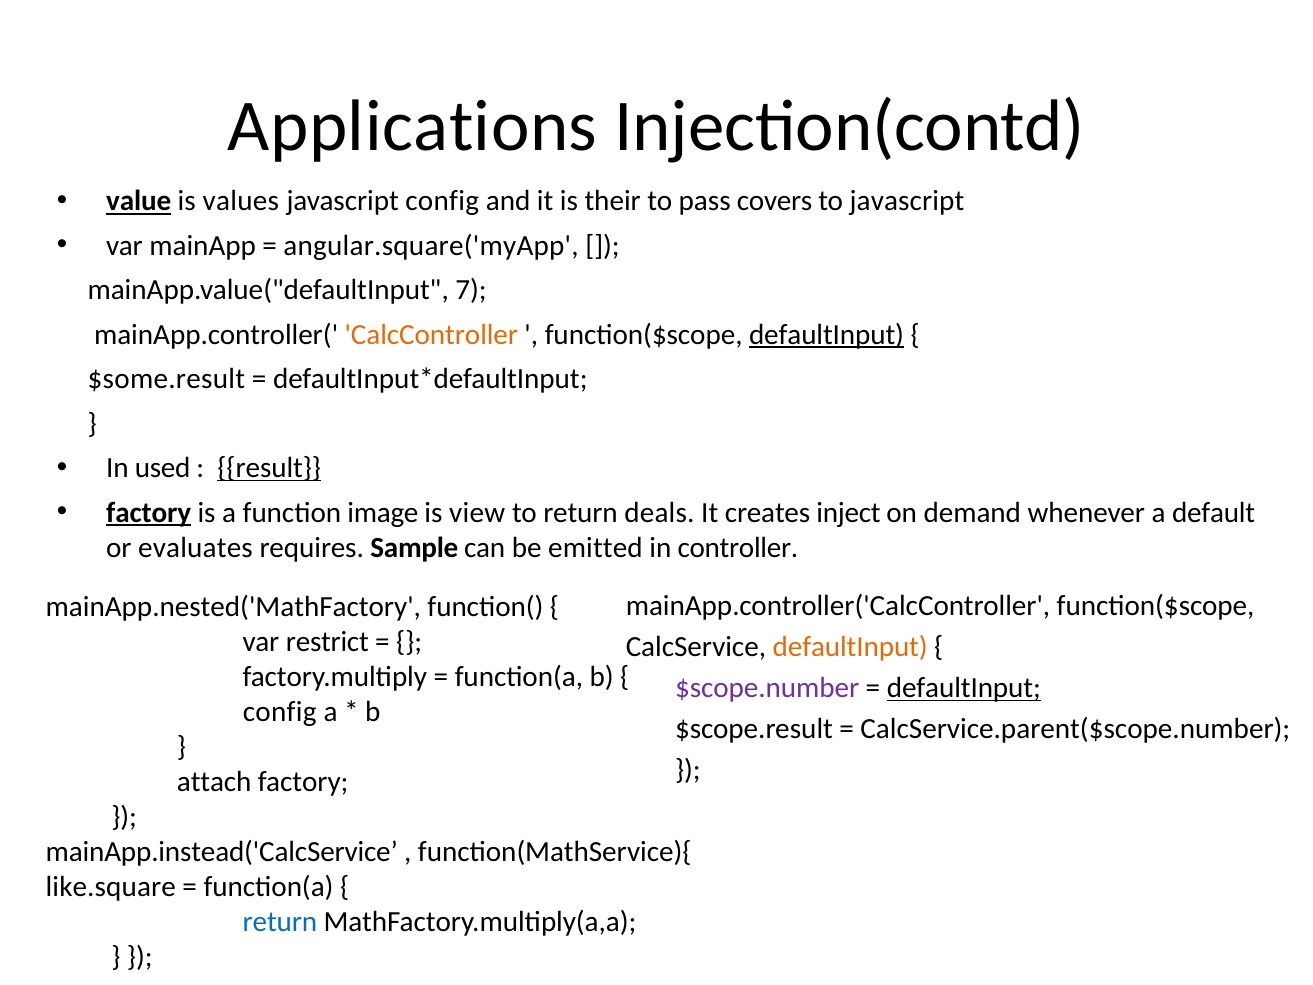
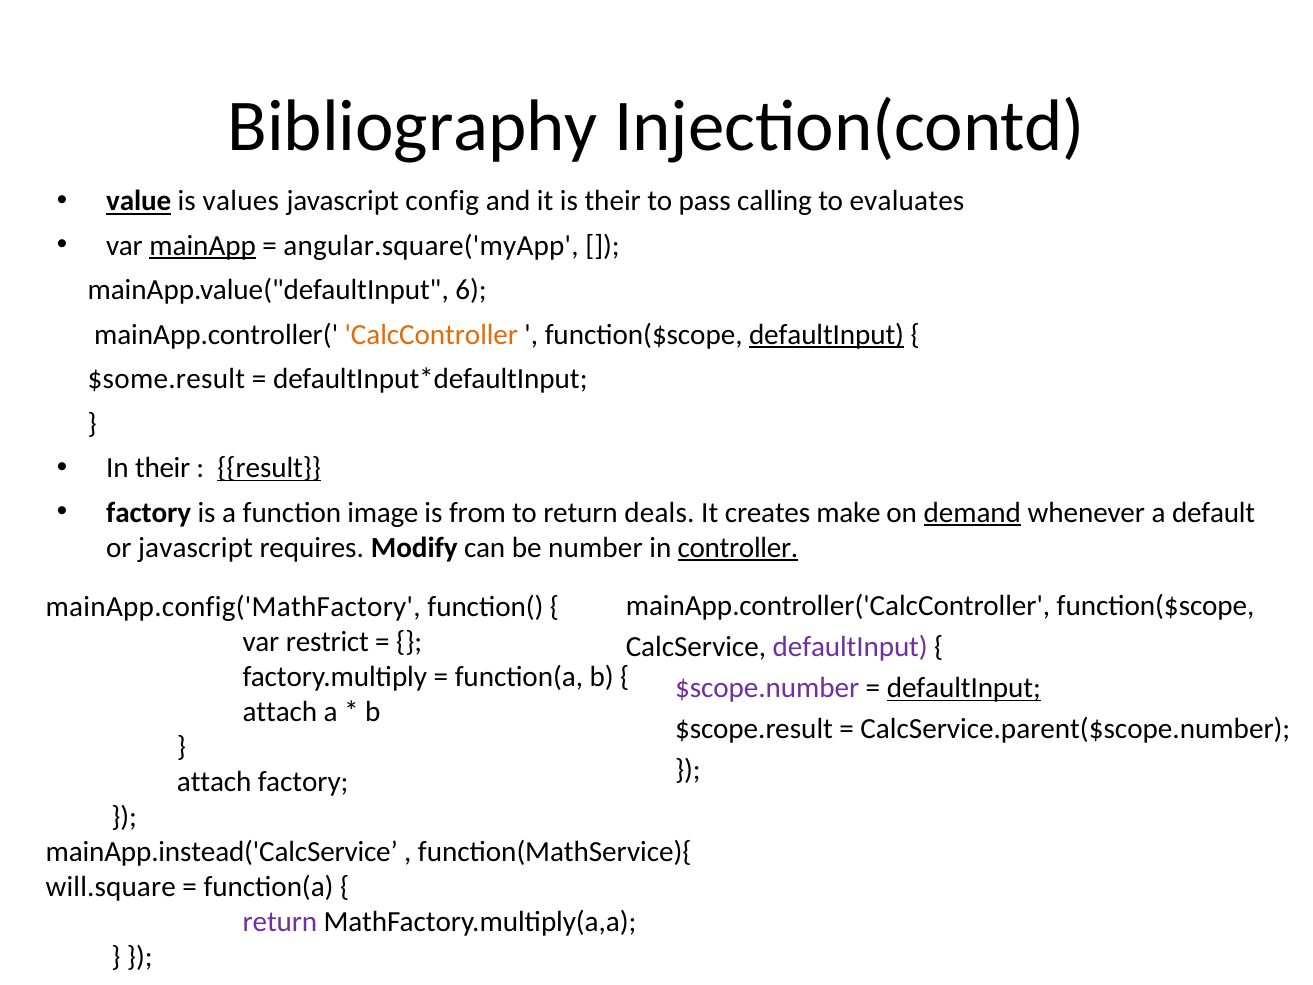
Applications: Applications -> Bibliography
covers: covers -> calling
to javascript: javascript -> evaluates
mainApp underline: none -> present
7: 7 -> 6
In used: used -> their
factory at (149, 512) underline: present -> none
view: view -> from
inject: inject -> make
demand underline: none -> present
or evaluates: evaluates -> javascript
Sample: Sample -> Modify
emitted: emitted -> number
controller underline: none -> present
mainApp.nested('MathFactory: mainApp.nested('MathFactory -> mainApp.config('MathFactory
defaultInput at (850, 647) colour: orange -> purple
config at (280, 711): config -> attach
like.square: like.square -> will.square
return at (280, 921) colour: blue -> purple
